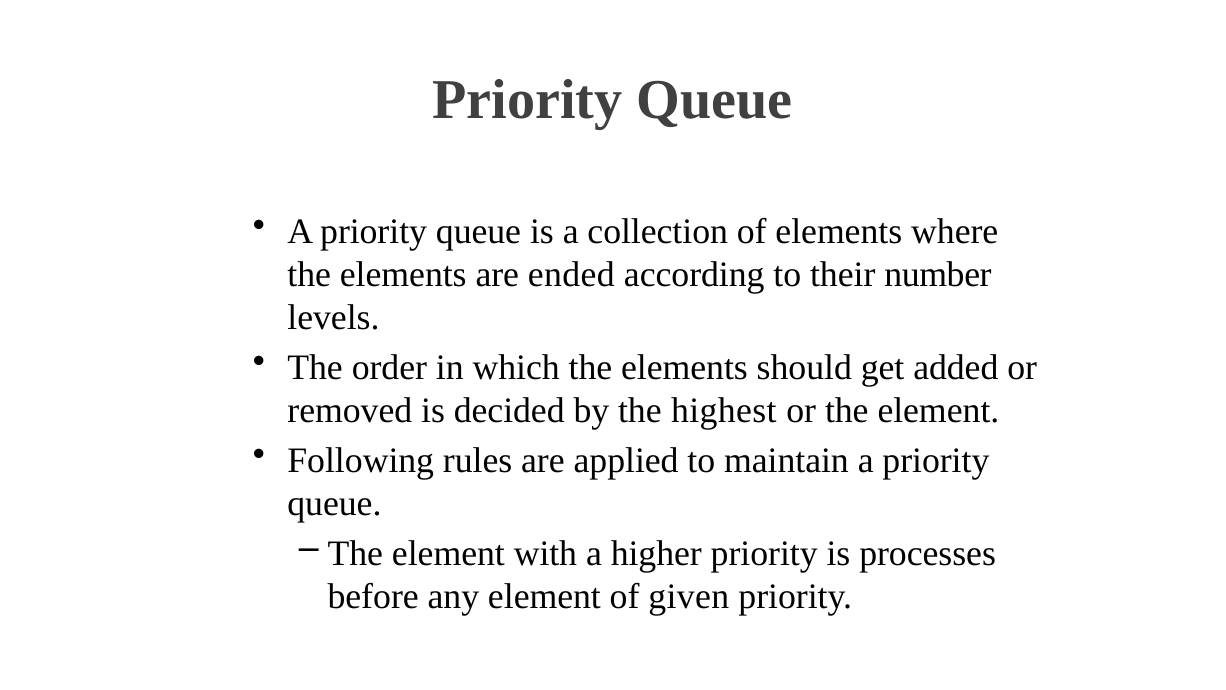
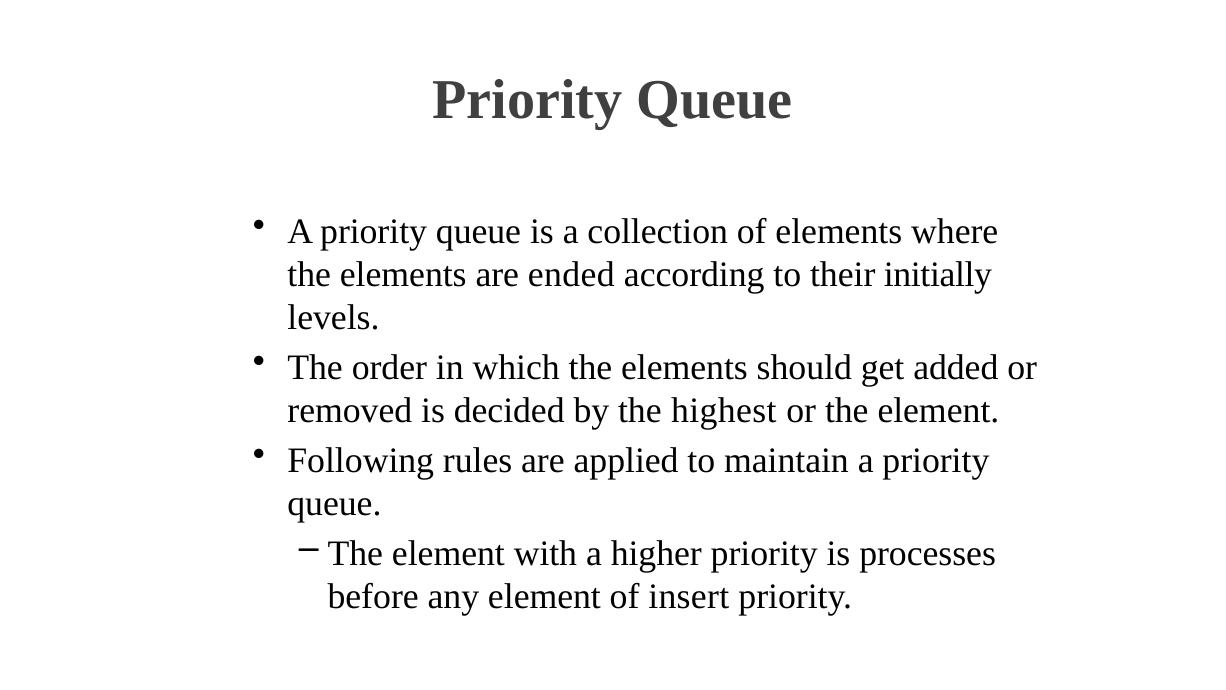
number: number -> initially
given: given -> insert
